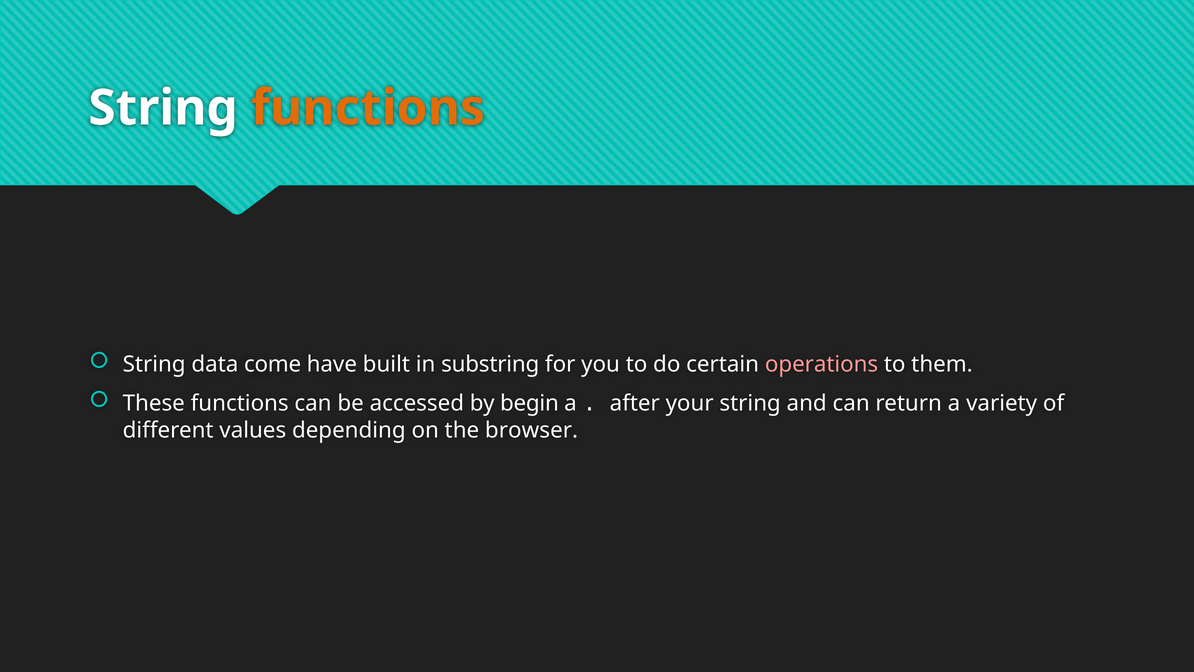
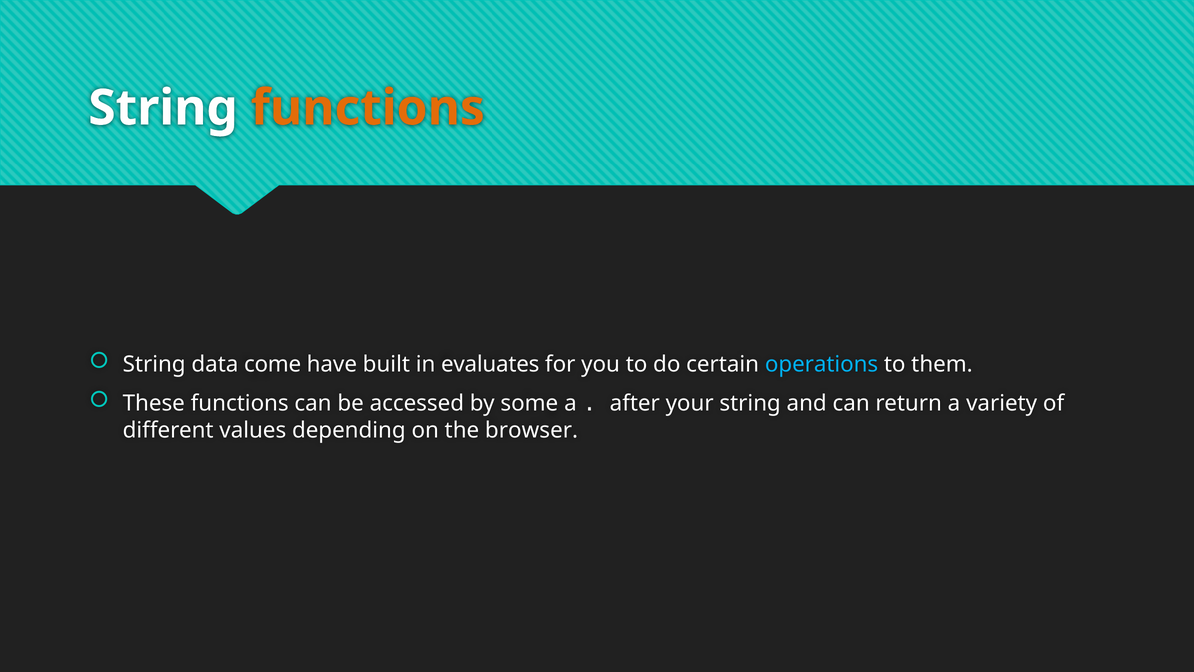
substring: substring -> evaluates
operations colour: pink -> light blue
begin: begin -> some
